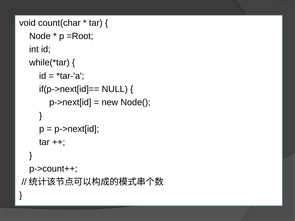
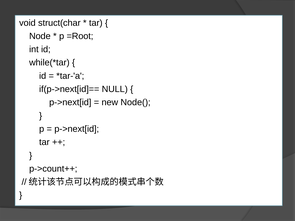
count(char: count(char -> struct(char
